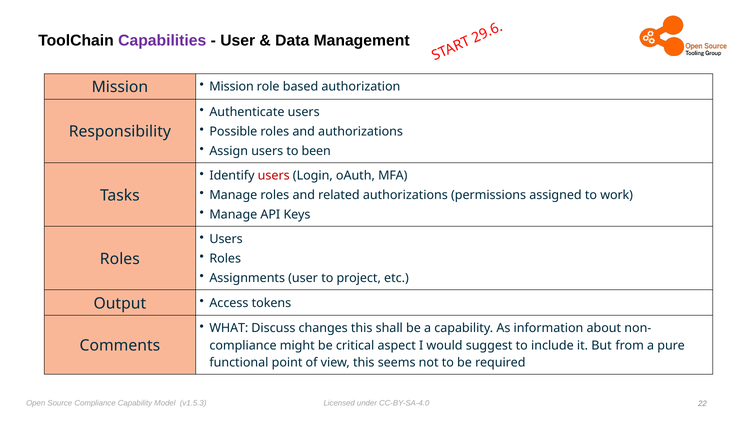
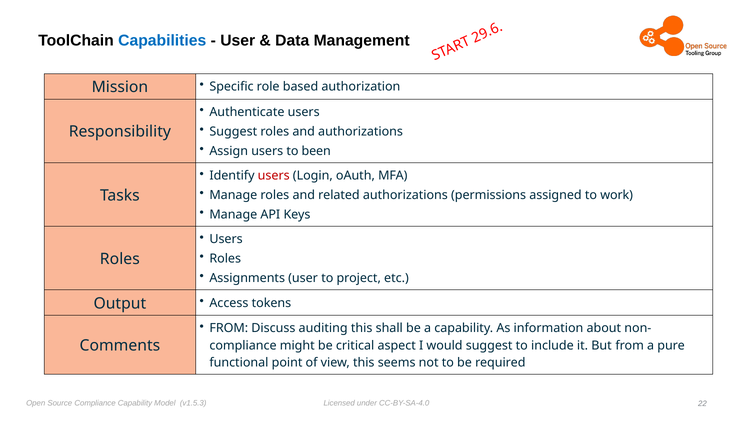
Capabilities colour: purple -> blue
Mission at (232, 87): Mission -> Specific
Possible at (233, 132): Possible -> Suggest
WHAT at (229, 329): WHAT -> FROM
changes: changes -> auditing
